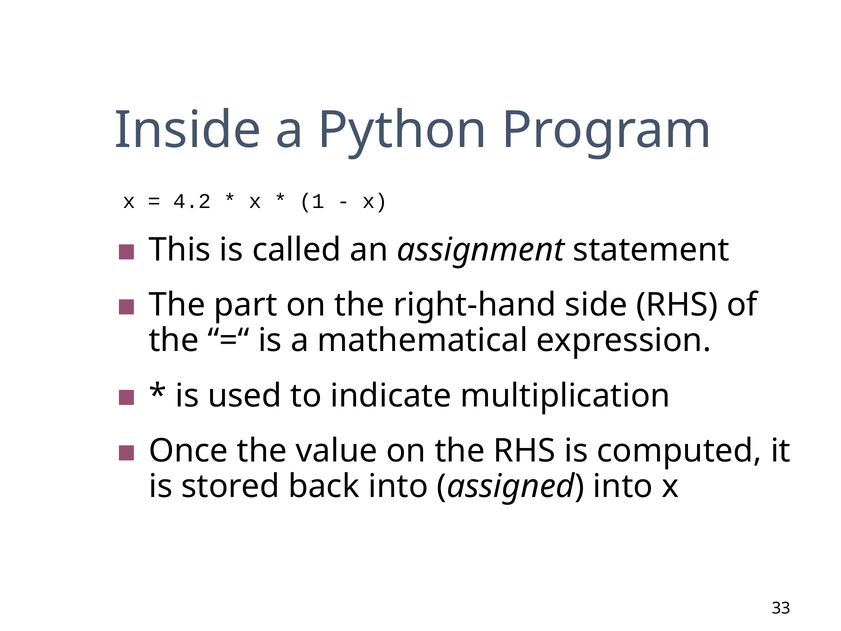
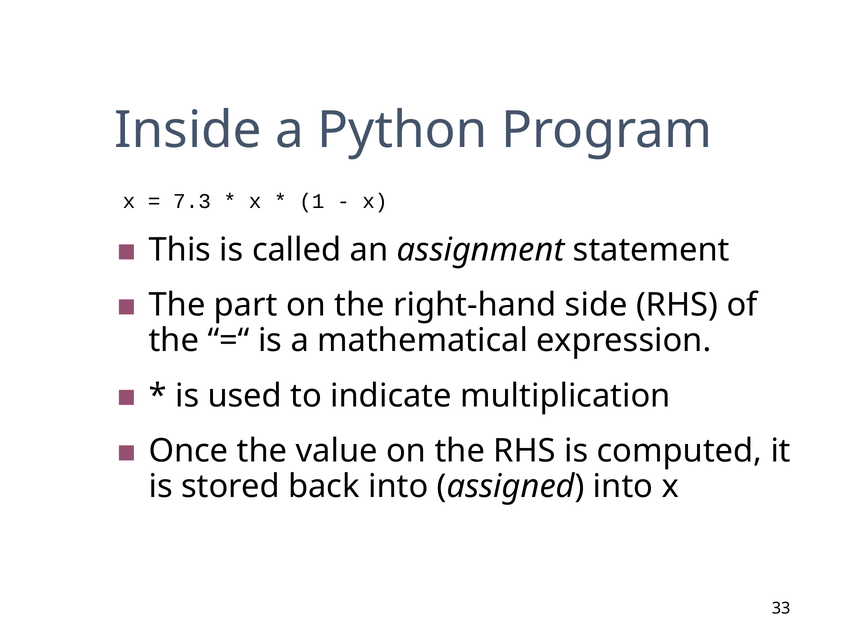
4.2: 4.2 -> 7.3
